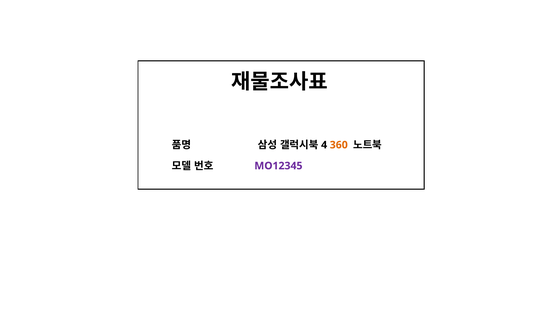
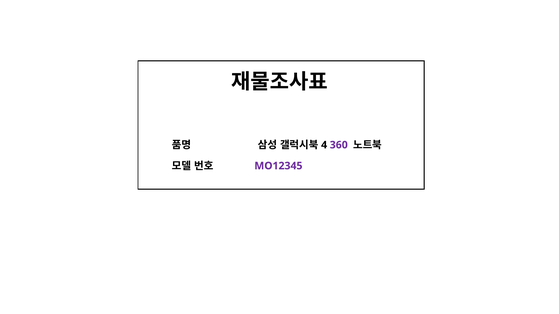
360 colour: orange -> purple
